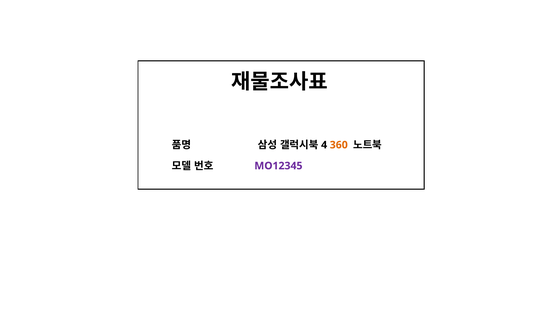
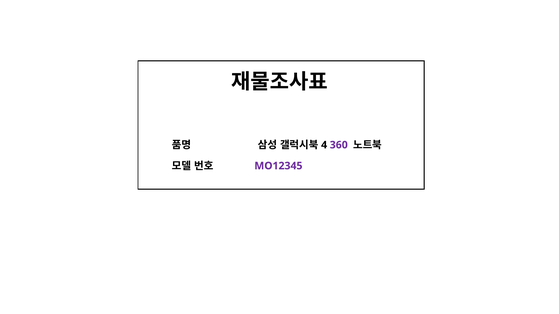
360 colour: orange -> purple
